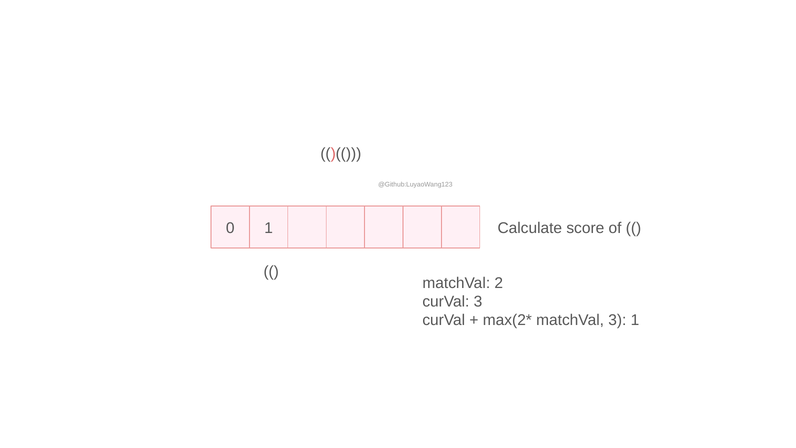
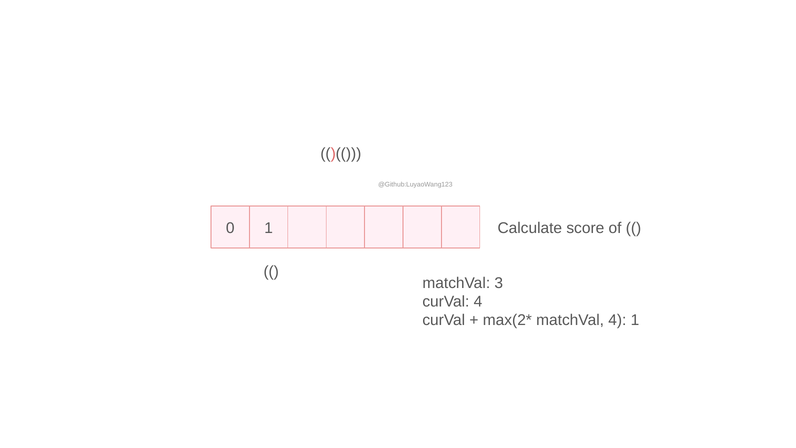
2: 2 -> 3
curVal 3: 3 -> 4
matchVal 3: 3 -> 4
